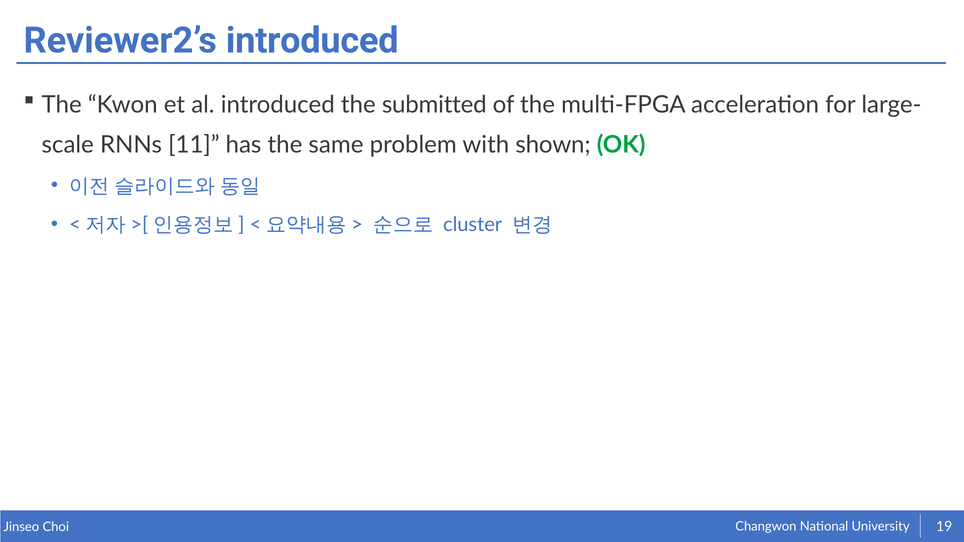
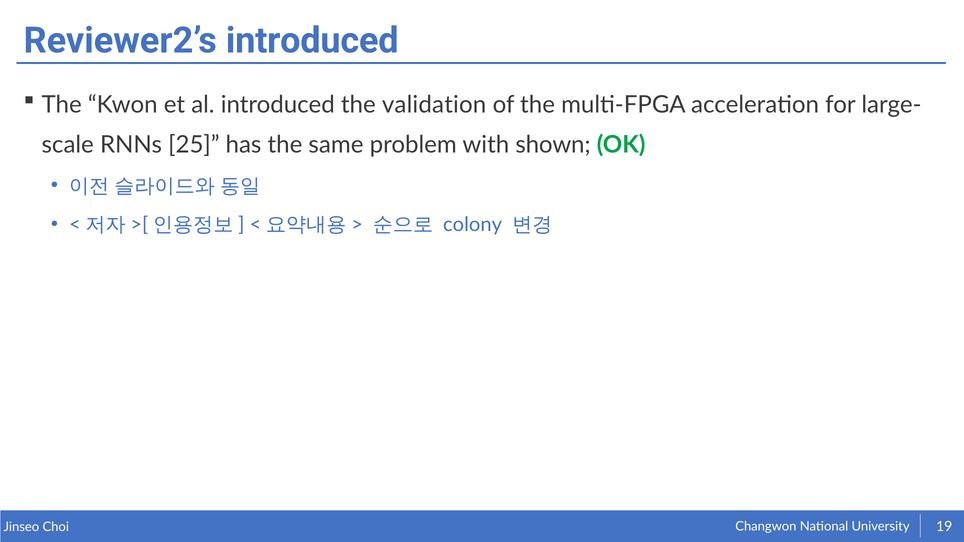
submitted: submitted -> validation
11: 11 -> 25
cluster: cluster -> colony
